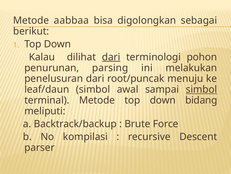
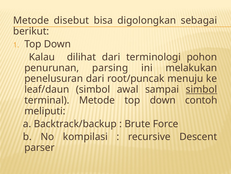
aabbaa: aabbaa -> disebut
dari at (111, 57) underline: present -> none
bidang: bidang -> contoh
